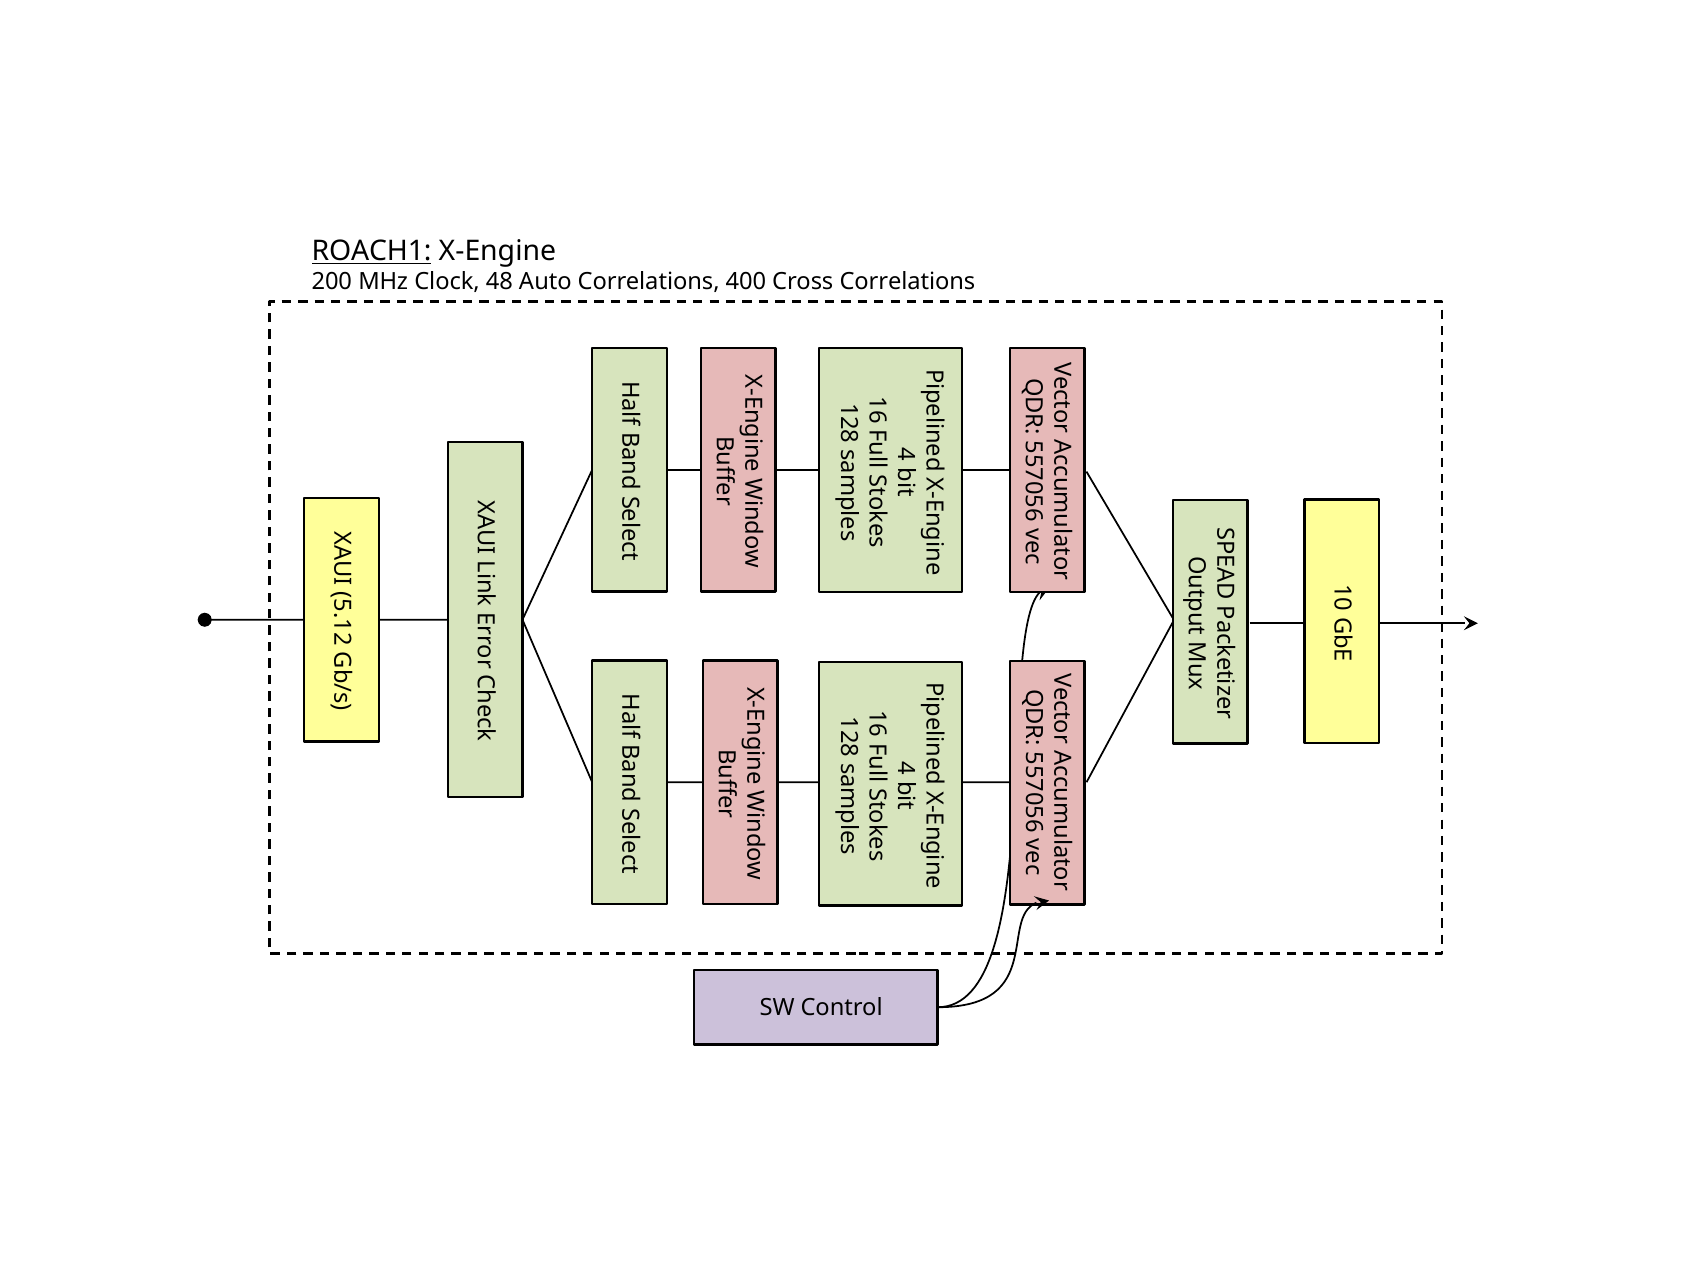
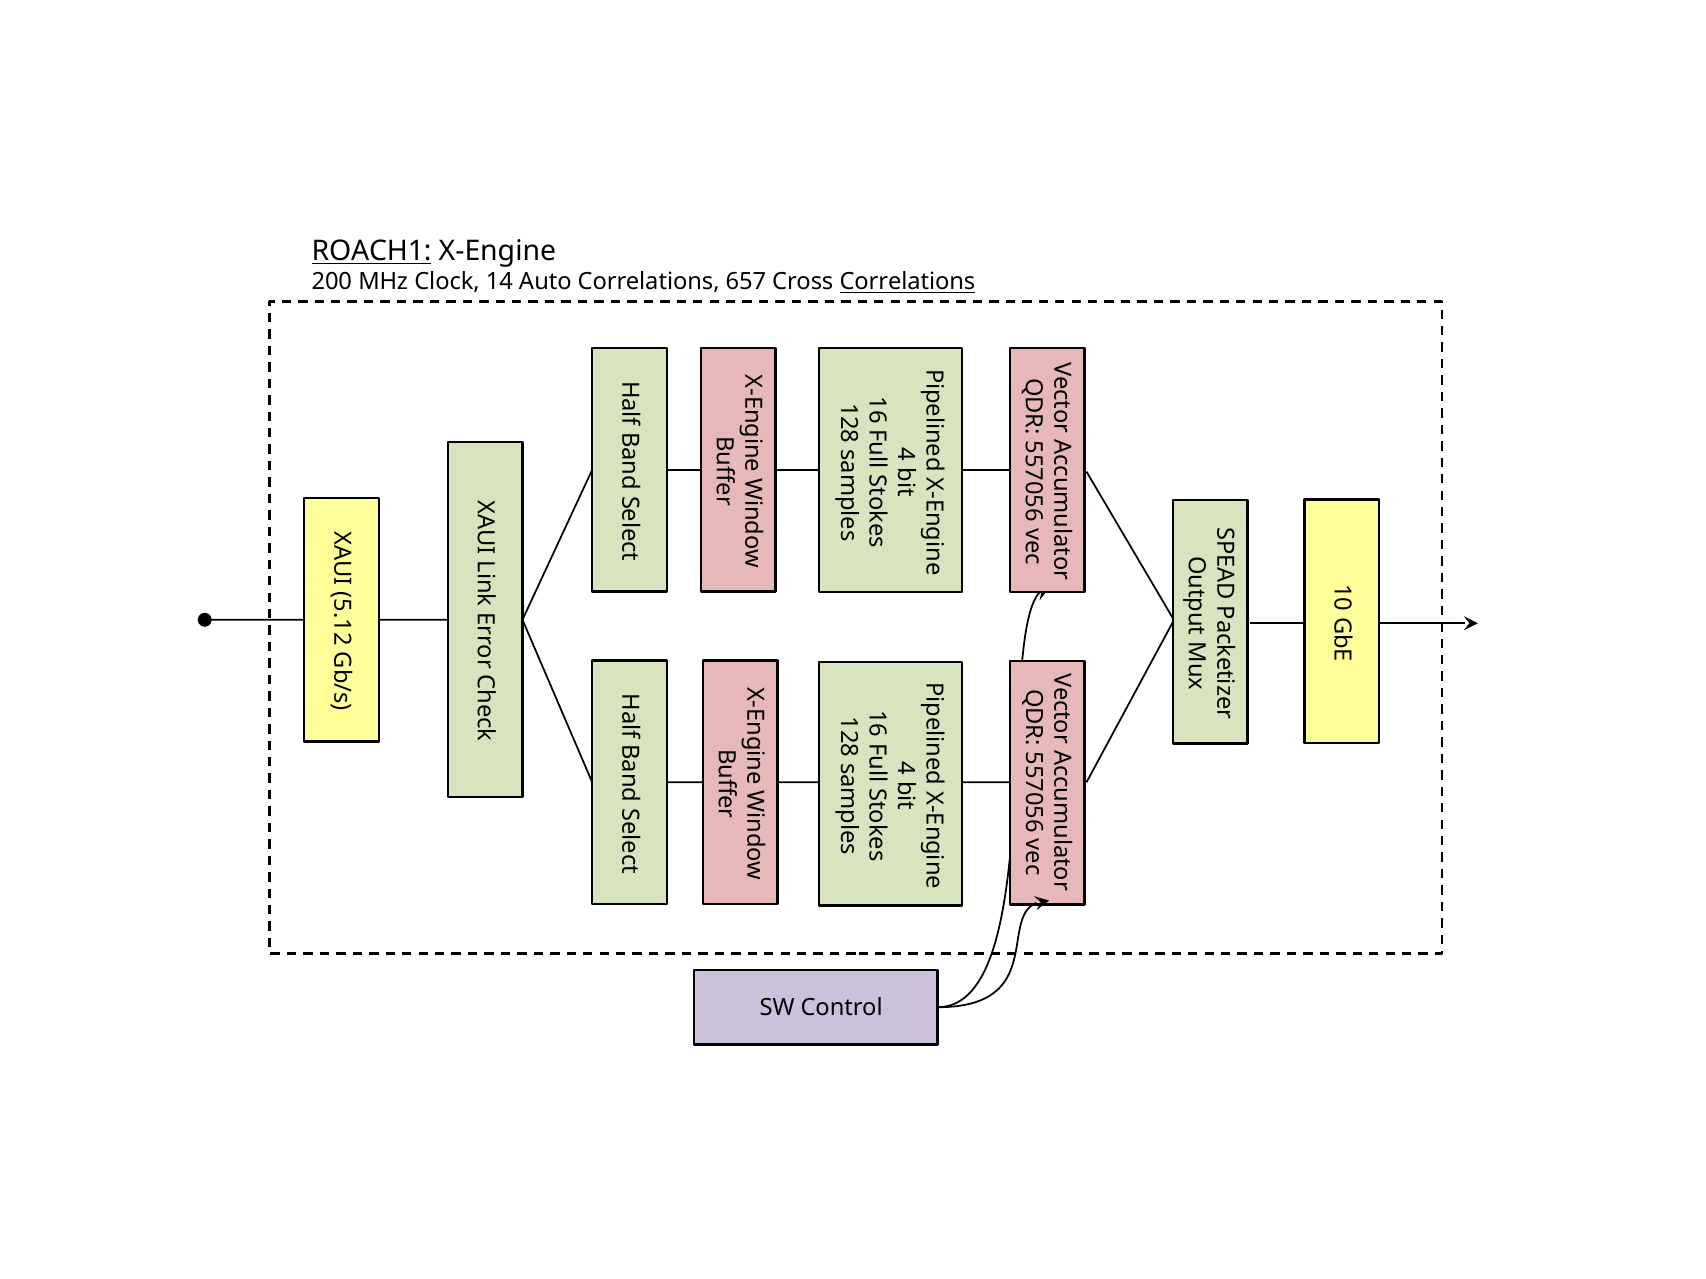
48: 48 -> 14
400: 400 -> 657
Correlations at (907, 282) underline: none -> present
